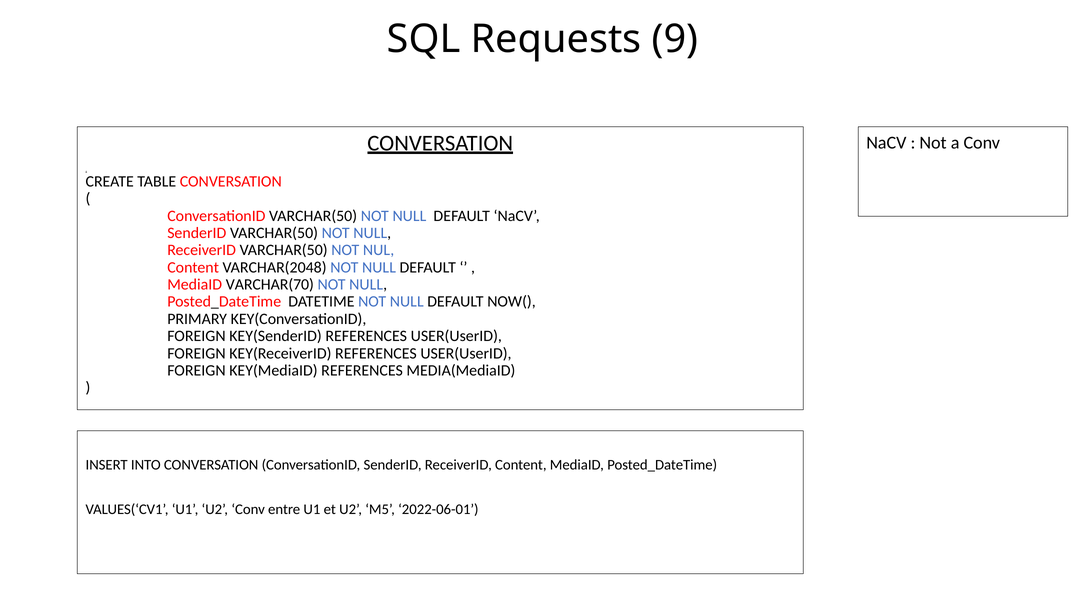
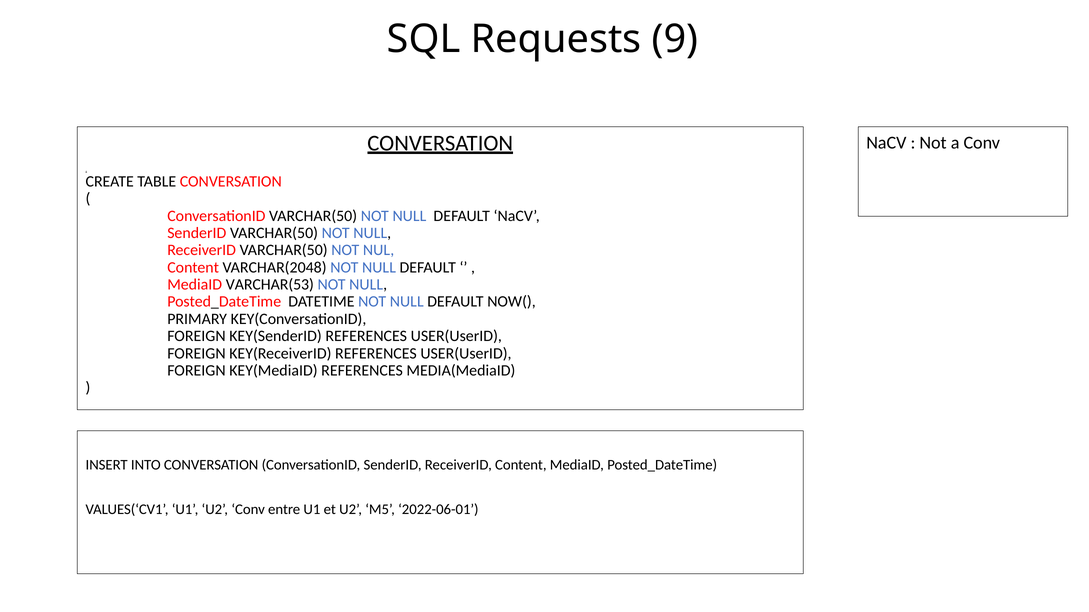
VARCHAR(70: VARCHAR(70 -> VARCHAR(53
